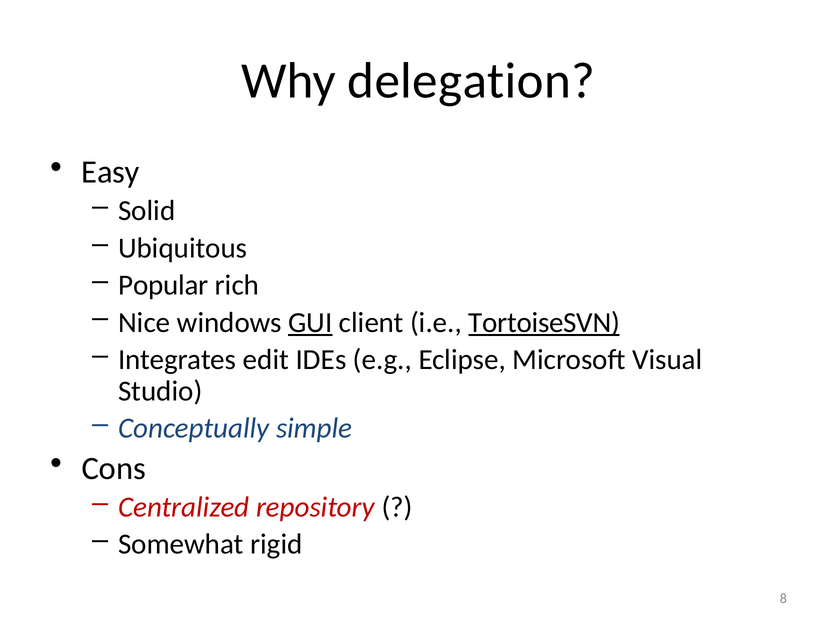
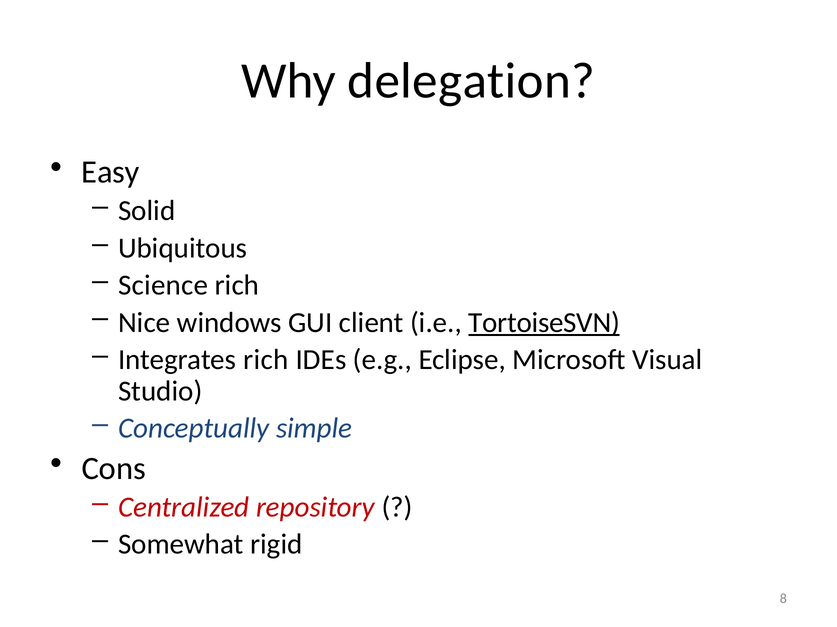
Popular: Popular -> Science
GUI underline: present -> none
Integrates edit: edit -> rich
